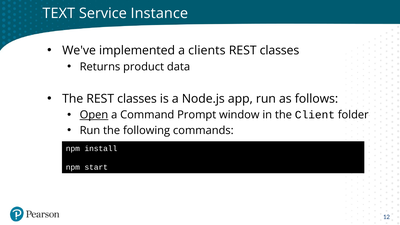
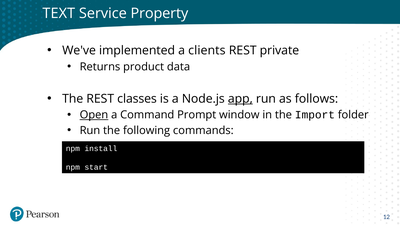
Instance: Instance -> Property
classes at (279, 51): classes -> private
app underline: none -> present
Client: Client -> Import
